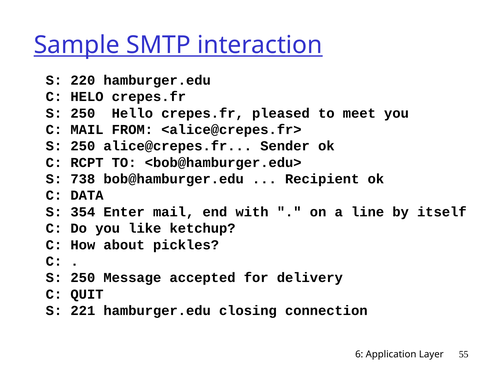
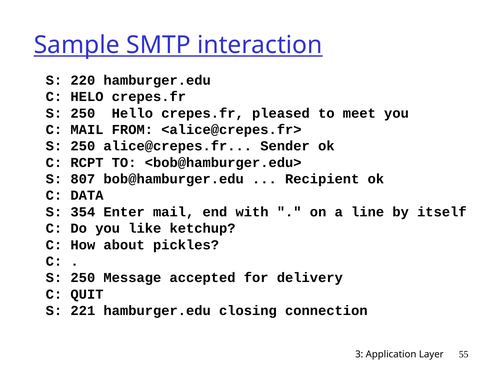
738: 738 -> 807
6: 6 -> 3
